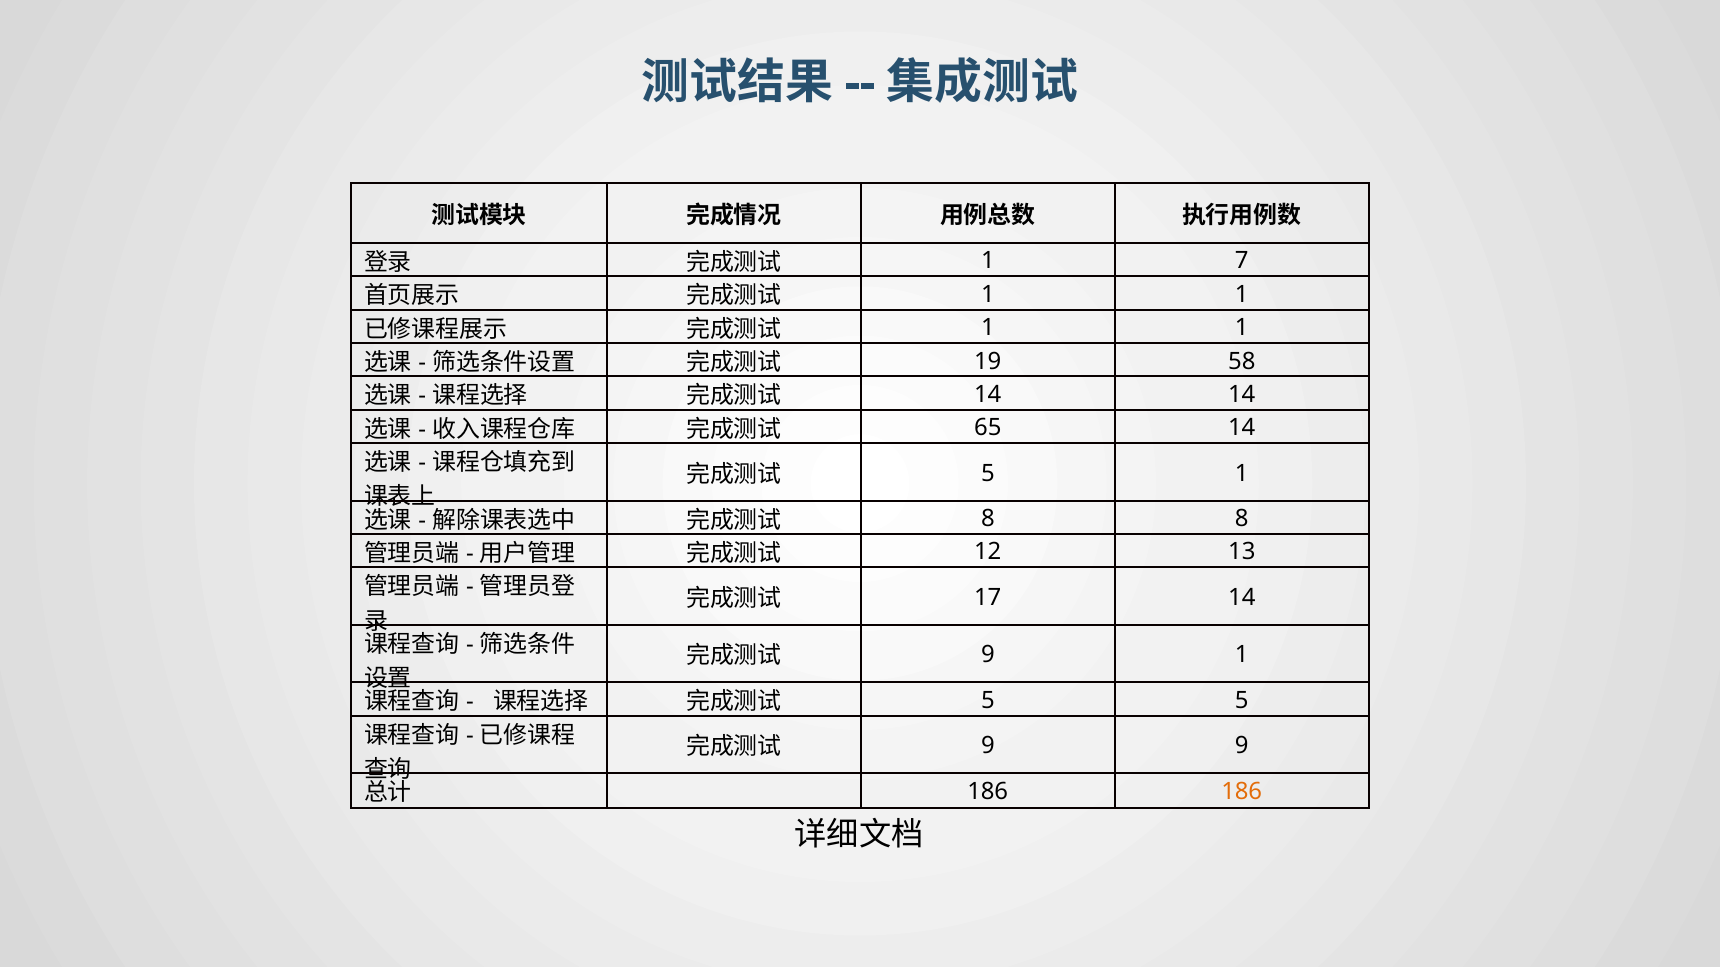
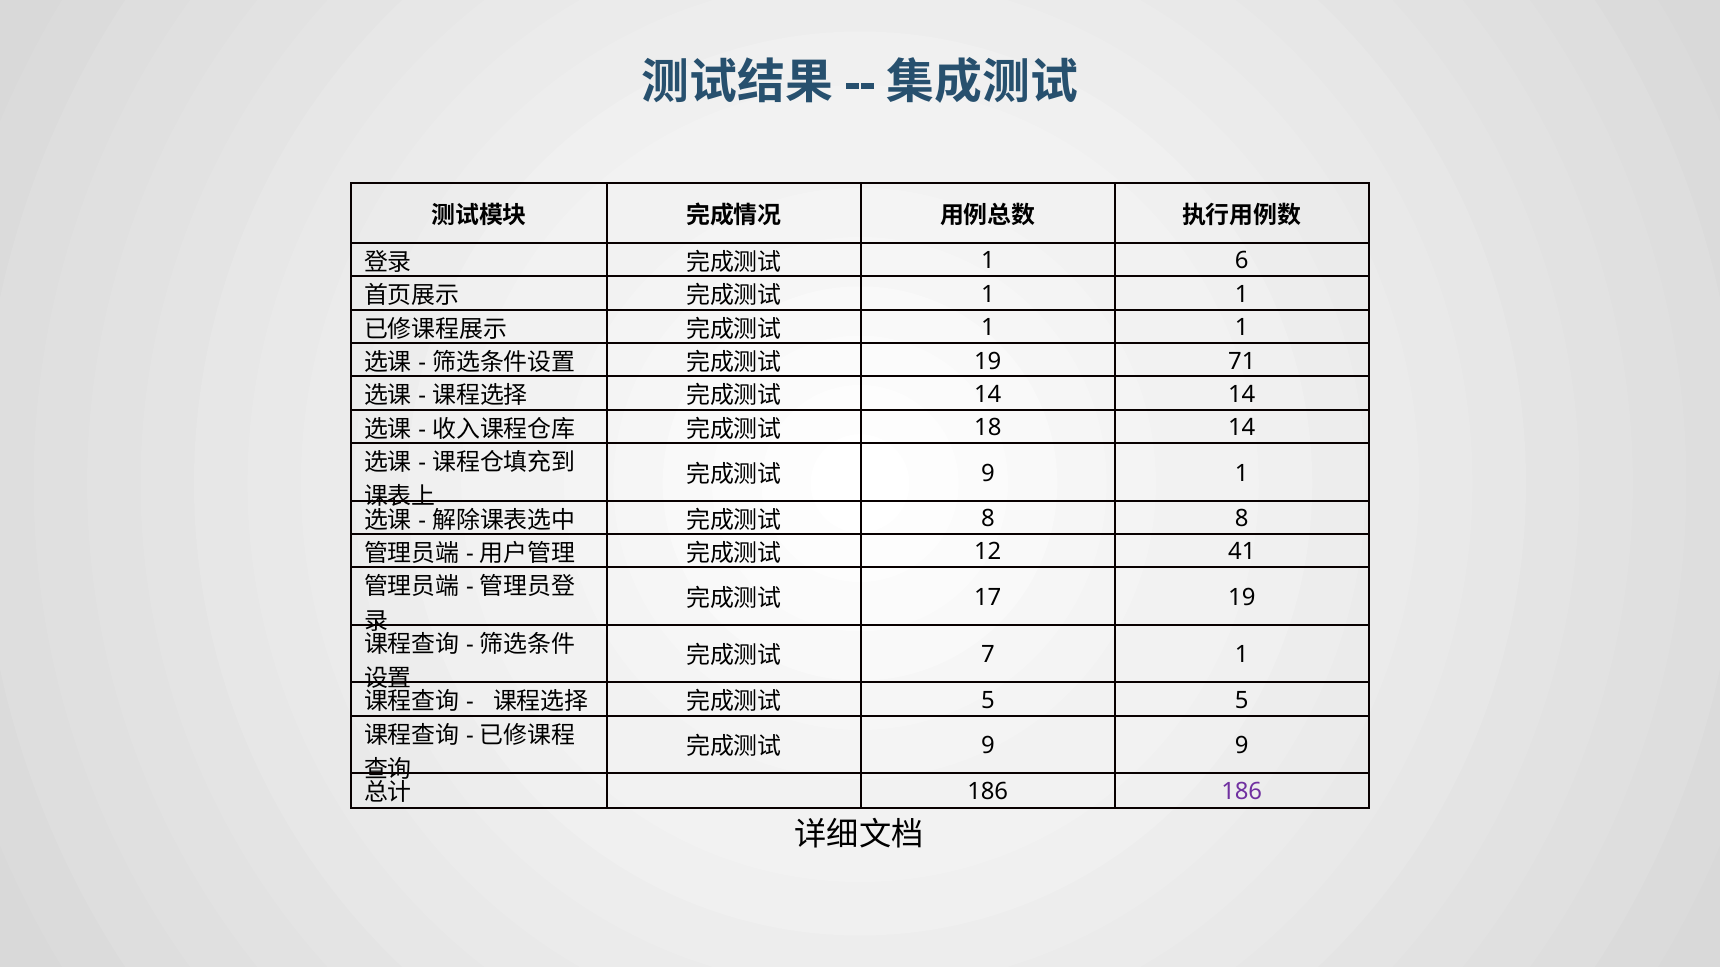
7: 7 -> 6
58: 58 -> 71
65: 65 -> 18
5 at (988, 474): 5 -> 9
13: 13 -> 41
17 14: 14 -> 19
9 at (988, 655): 9 -> 7
186 at (1242, 792) colour: orange -> purple
